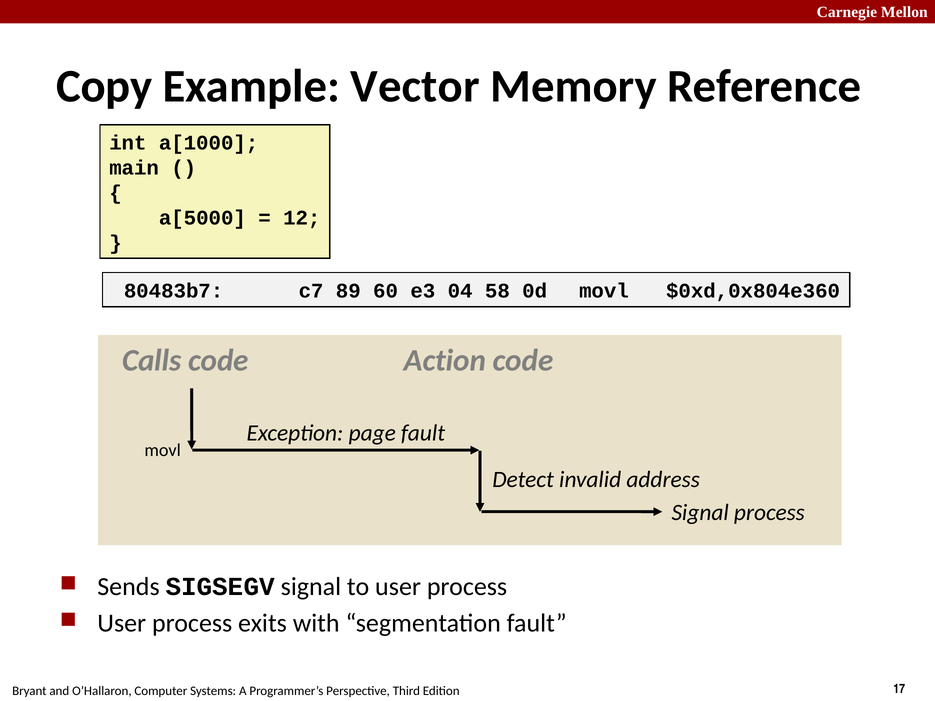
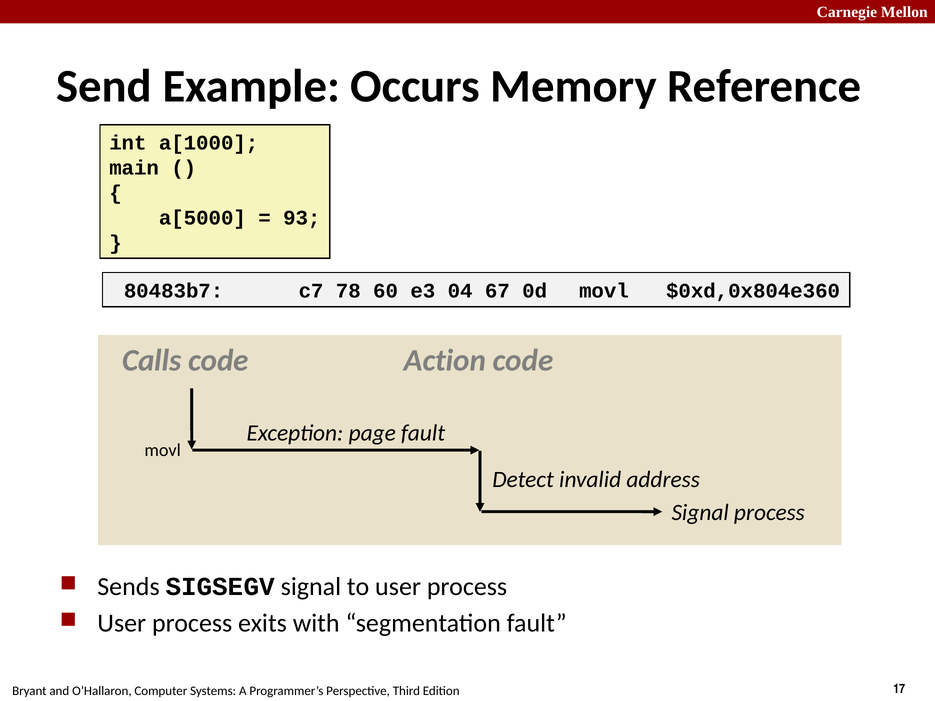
Copy: Copy -> Send
Vector: Vector -> Occurs
12: 12 -> 93
89: 89 -> 78
58: 58 -> 67
